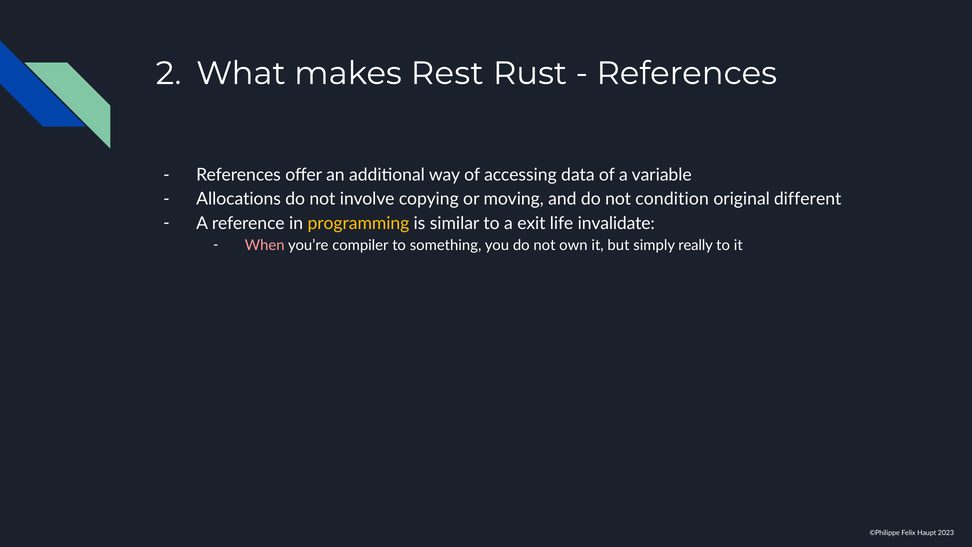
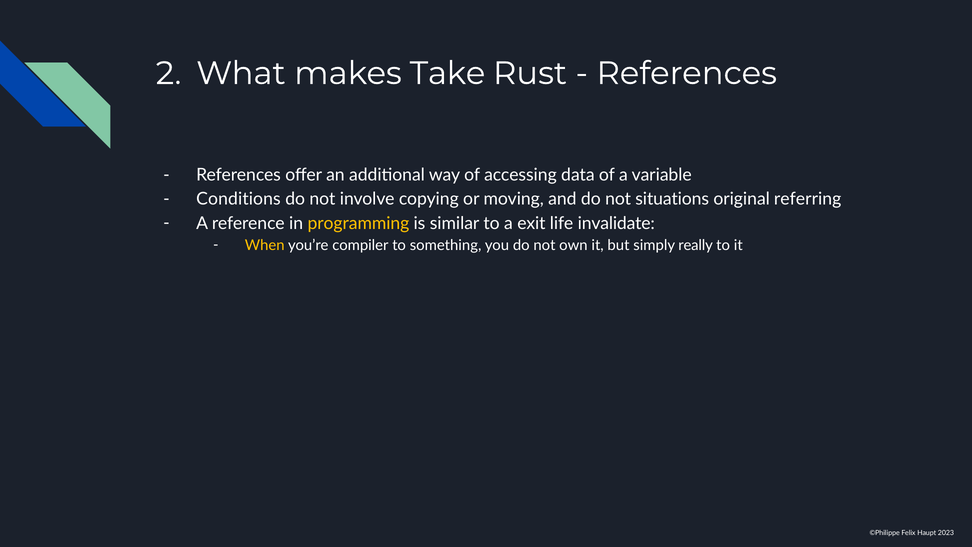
Rest: Rest -> Take
Allocations: Allocations -> Conditions
condition: condition -> situations
different: different -> referring
When colour: pink -> yellow
